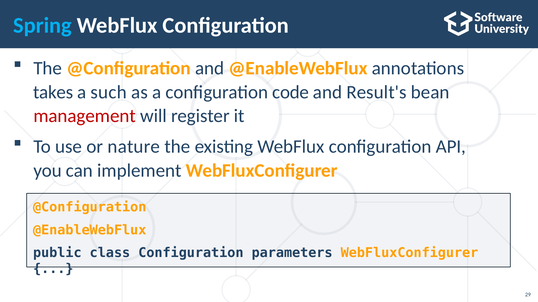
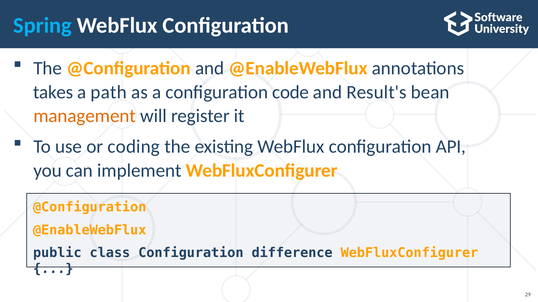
such: such -> path
management colour: red -> orange
nature: nature -> coding
parameters: parameters -> difference
